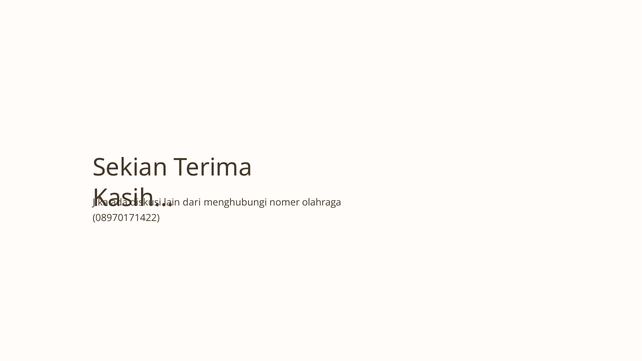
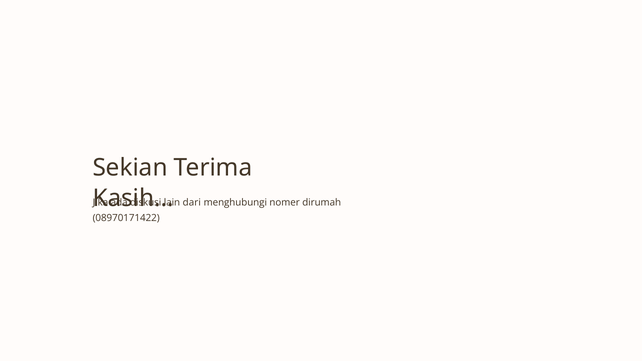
olahraga: olahraga -> dirumah
